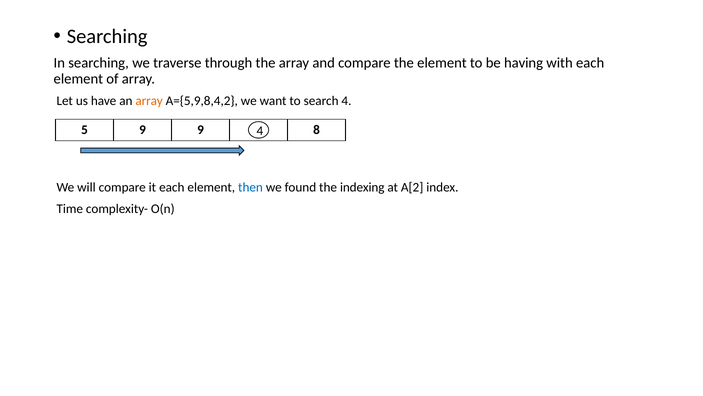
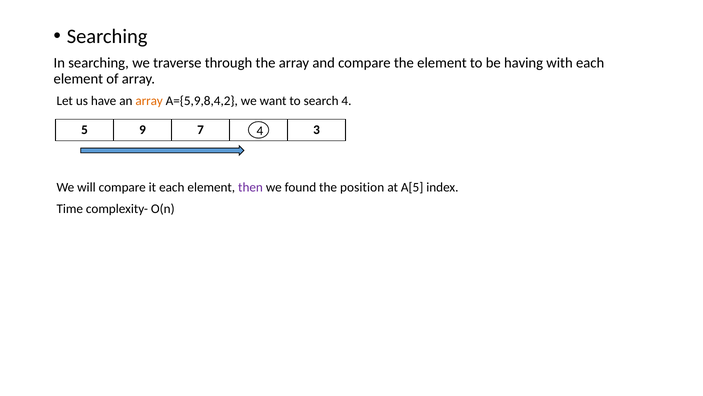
9 9: 9 -> 7
8: 8 -> 3
then colour: blue -> purple
indexing: indexing -> position
A[2: A[2 -> A[5
